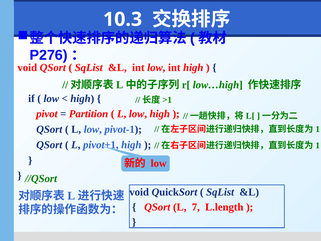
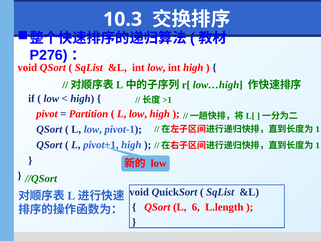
7: 7 -> 6
